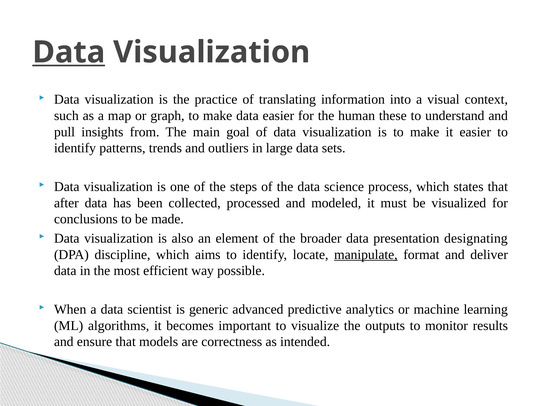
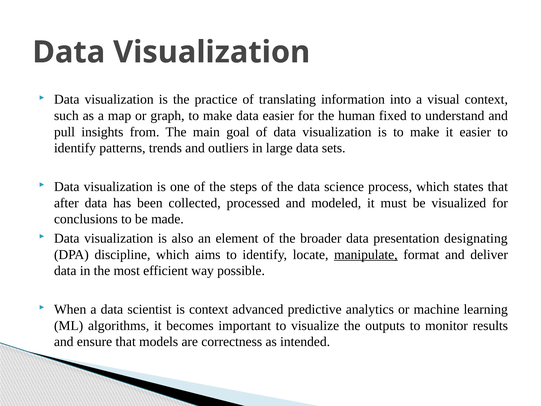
Data at (69, 52) underline: present -> none
these: these -> fixed
is generic: generic -> context
